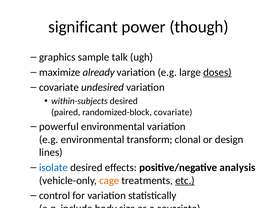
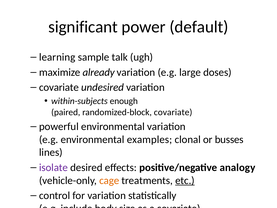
though: though -> default
graphics: graphics -> learning
doses underline: present -> none
within-subjects desired: desired -> enough
transform: transform -> examples
design: design -> busses
isolate colour: blue -> purple
analysis: analysis -> analogy
